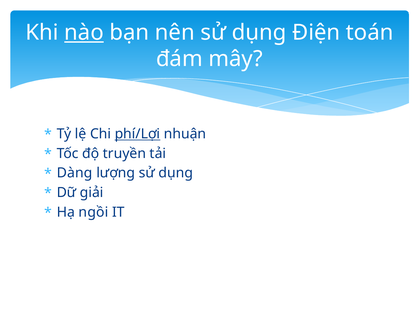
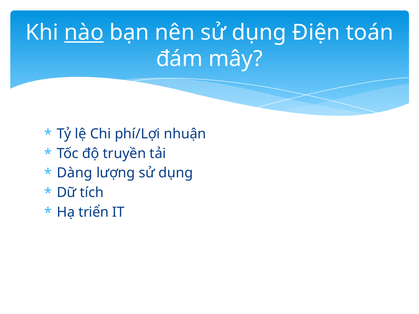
phí/Lợi underline: present -> none
giải: giải -> tích
ngồi: ngồi -> triển
